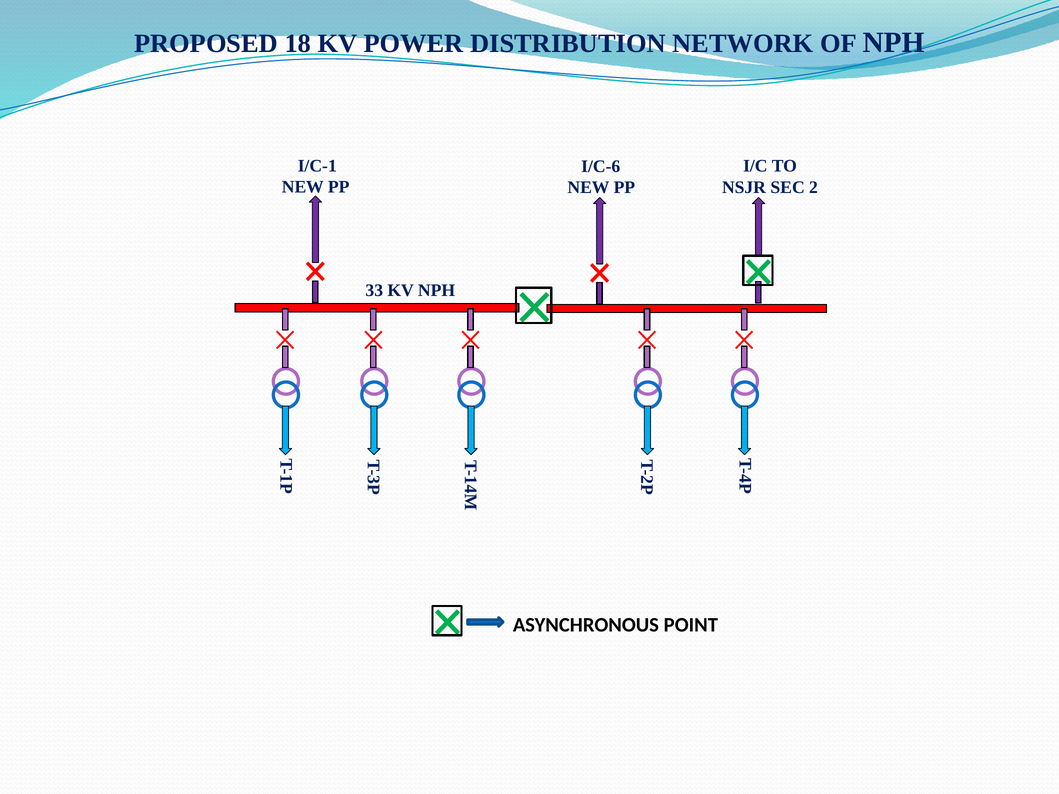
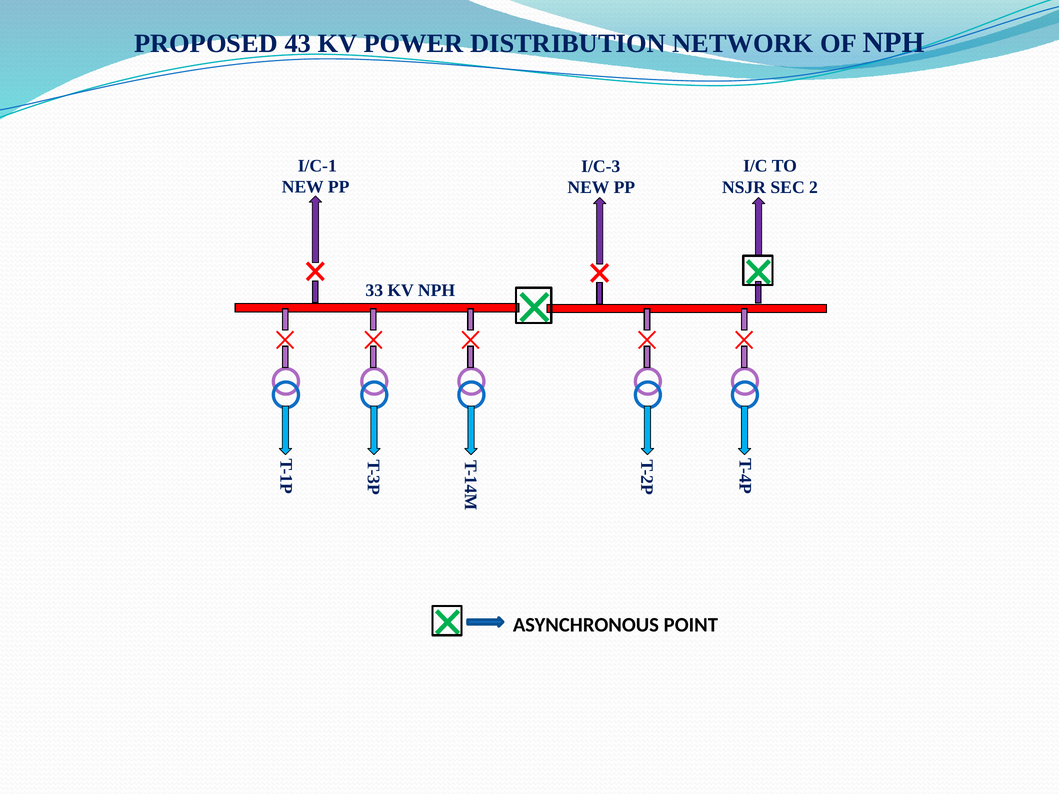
18: 18 -> 43
I/C-6: I/C-6 -> I/C-3
